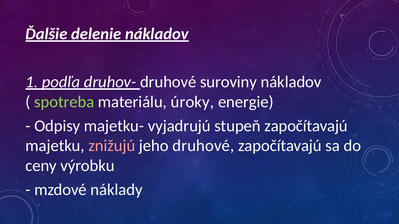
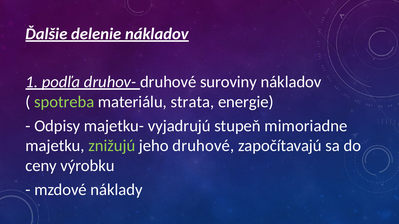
úroky: úroky -> strata
stupeň započítavajú: započítavajú -> mimoriadne
znižujú colour: pink -> light green
